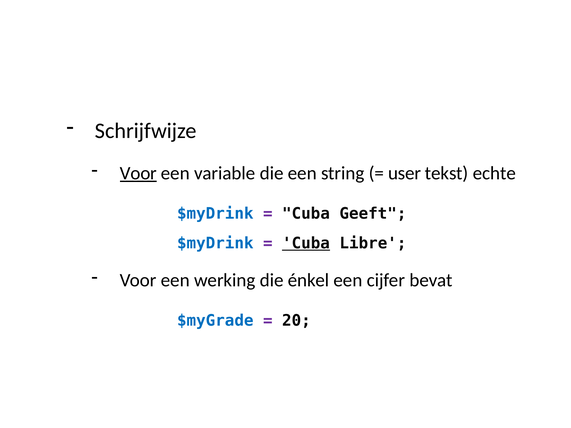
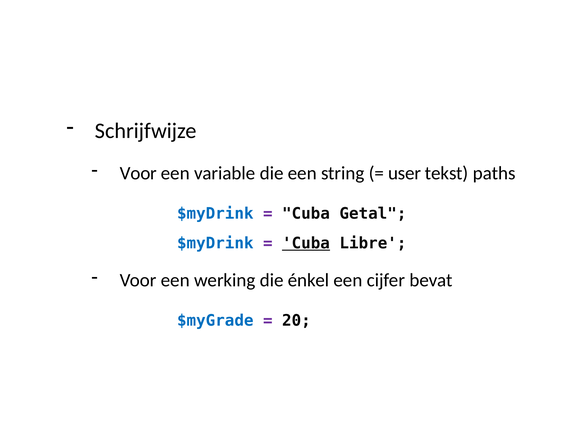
Voor at (138, 173) underline: present -> none
echte: echte -> paths
Geeft: Geeft -> Getal
